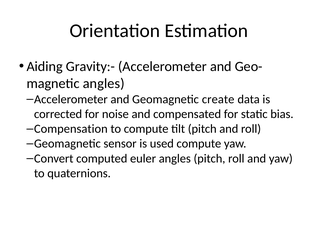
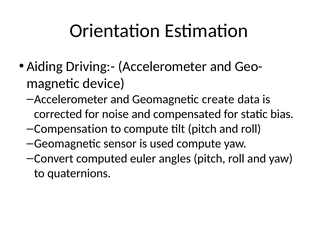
Gravity:-: Gravity:- -> Driving:-
angles at (104, 84): angles -> device
